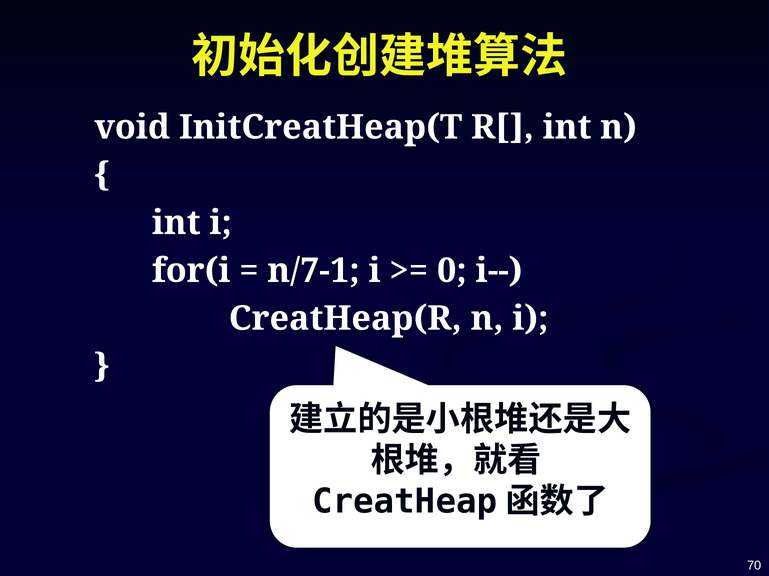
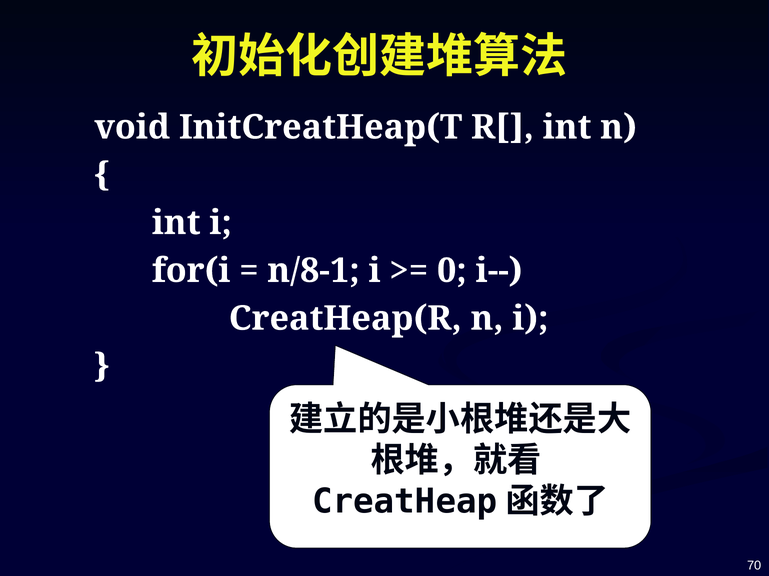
n/7-1: n/7-1 -> n/8-1
